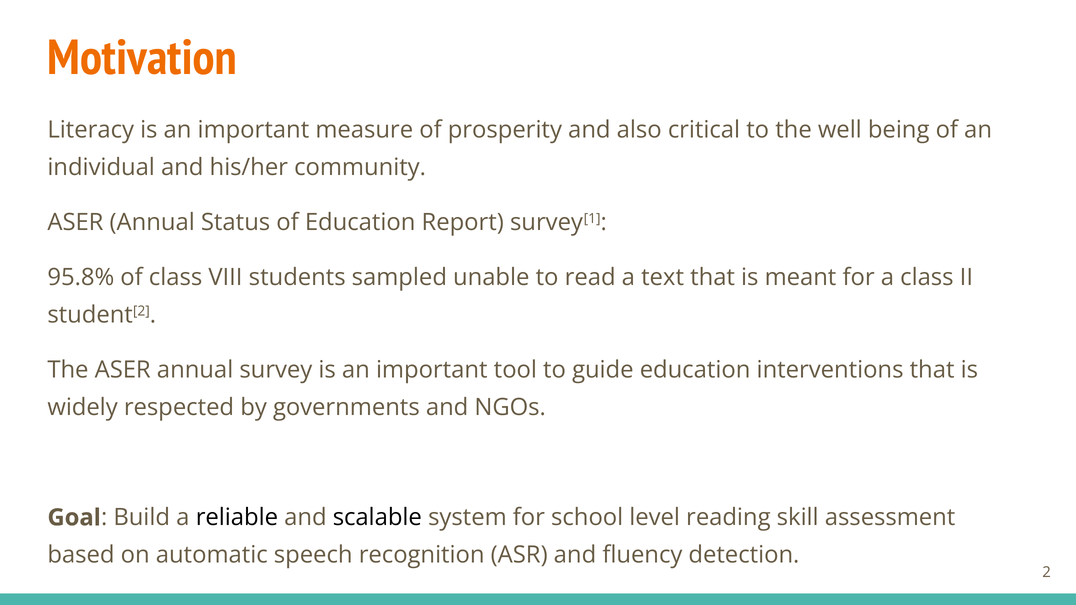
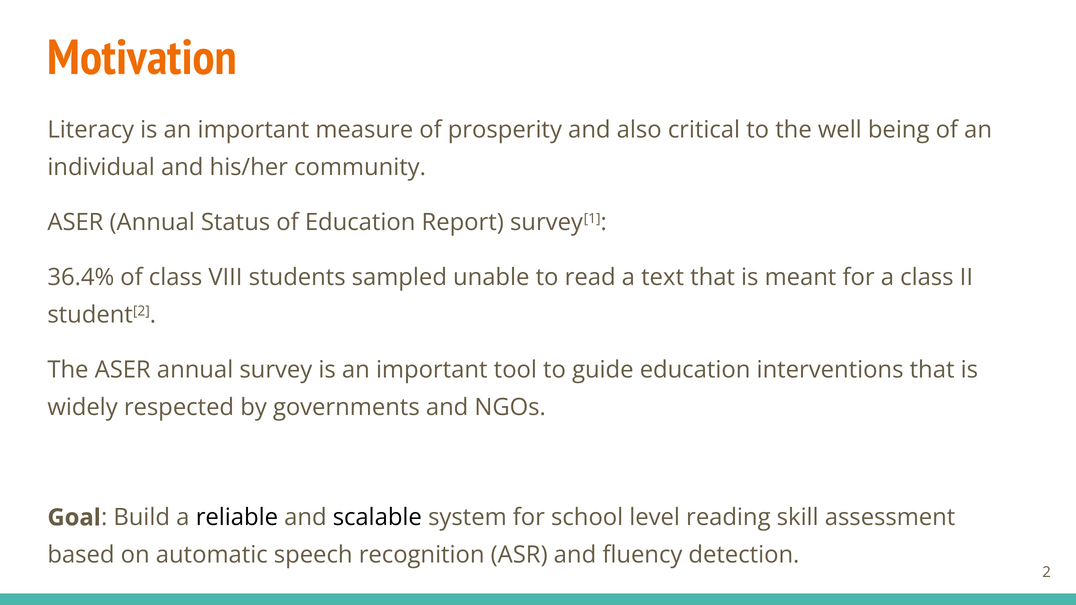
95.8%: 95.8% -> 36.4%
